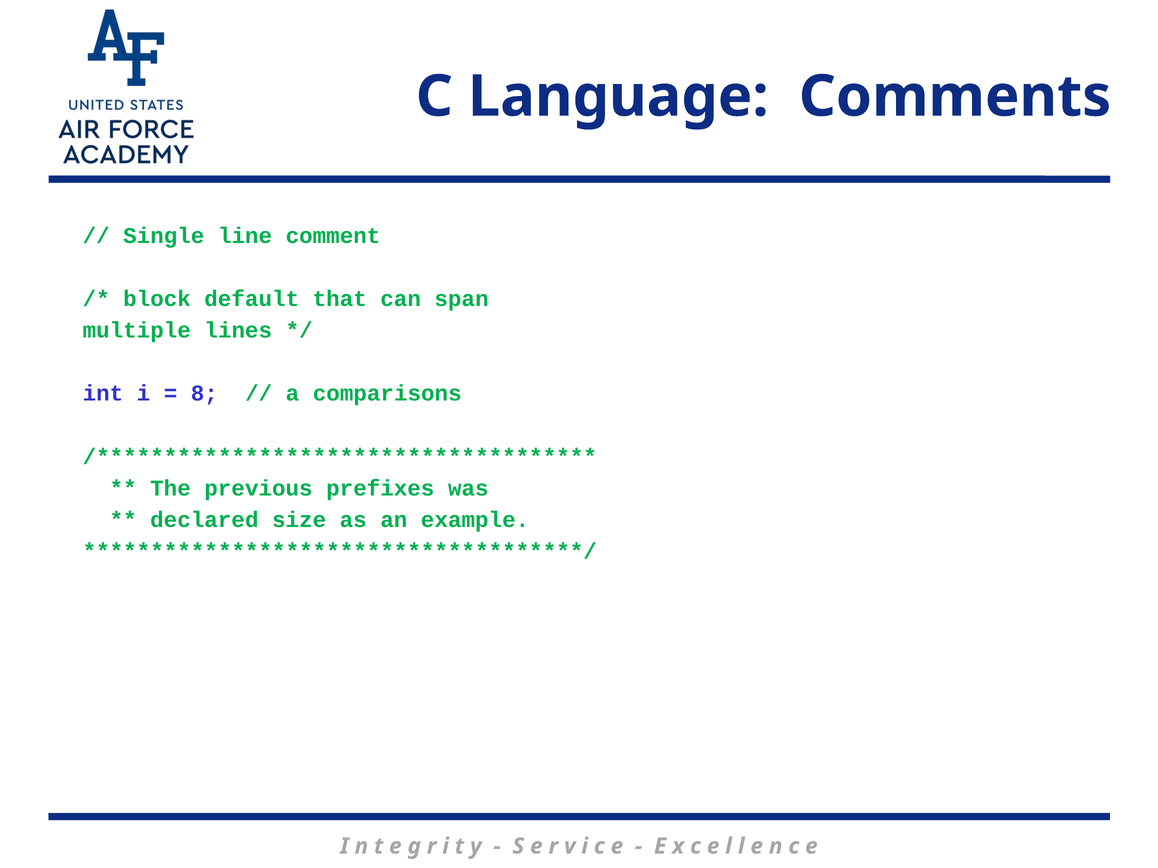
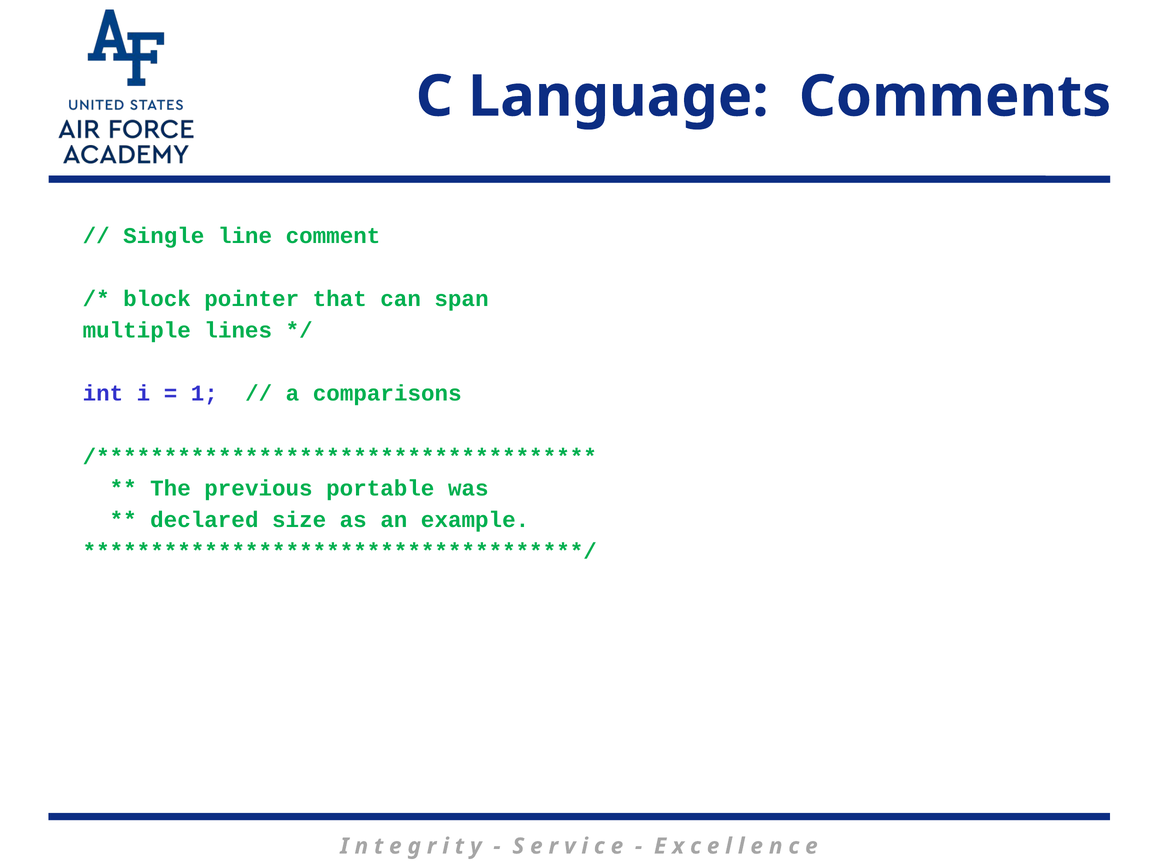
default: default -> pointer
8: 8 -> 1
prefixes: prefixes -> portable
